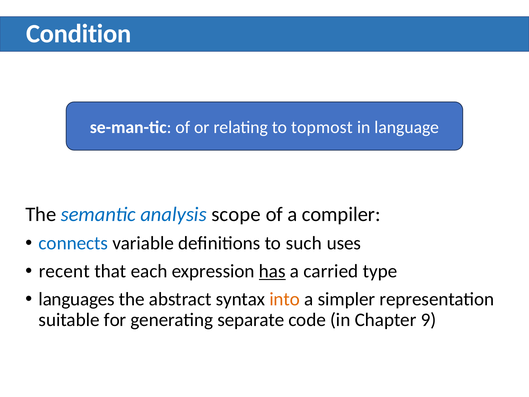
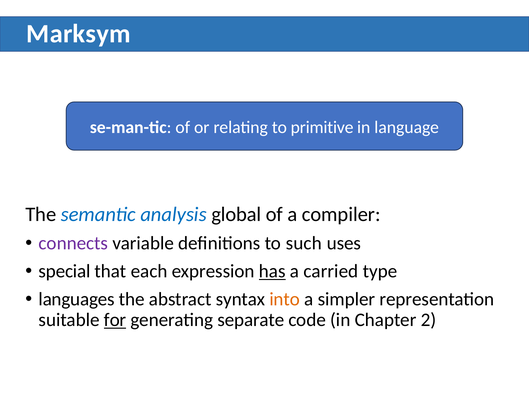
Condition: Condition -> Marksym
topmost: topmost -> primitive
scope: scope -> global
connects colour: blue -> purple
recent: recent -> special
for underline: none -> present
9: 9 -> 2
